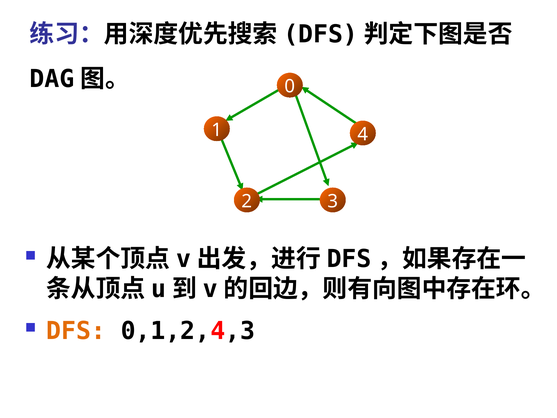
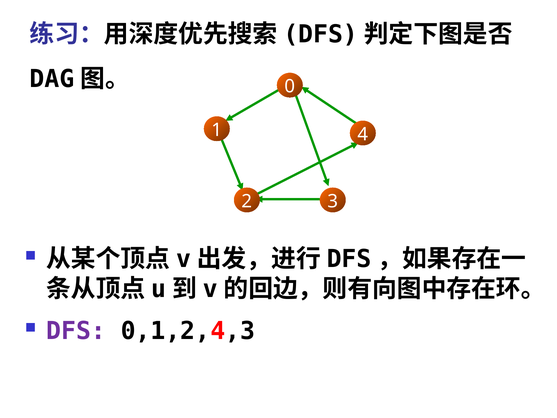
DFS colour: orange -> purple
